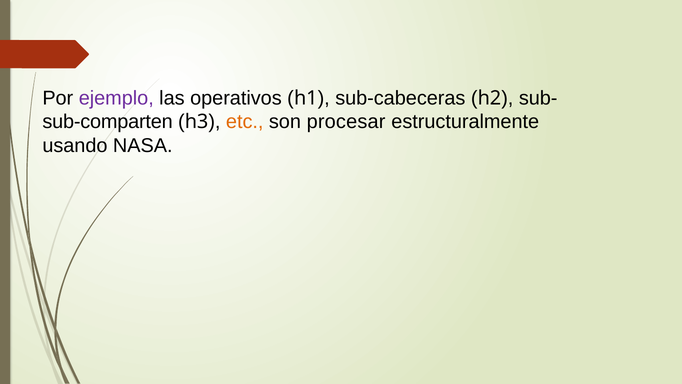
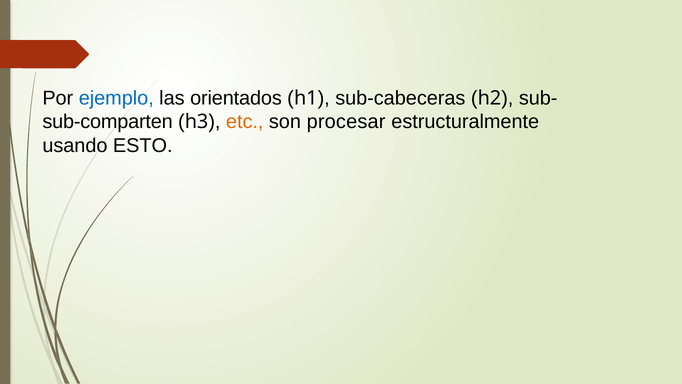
ejemplo colour: purple -> blue
operativos: operativos -> orientados
NASA: NASA -> ESTO
